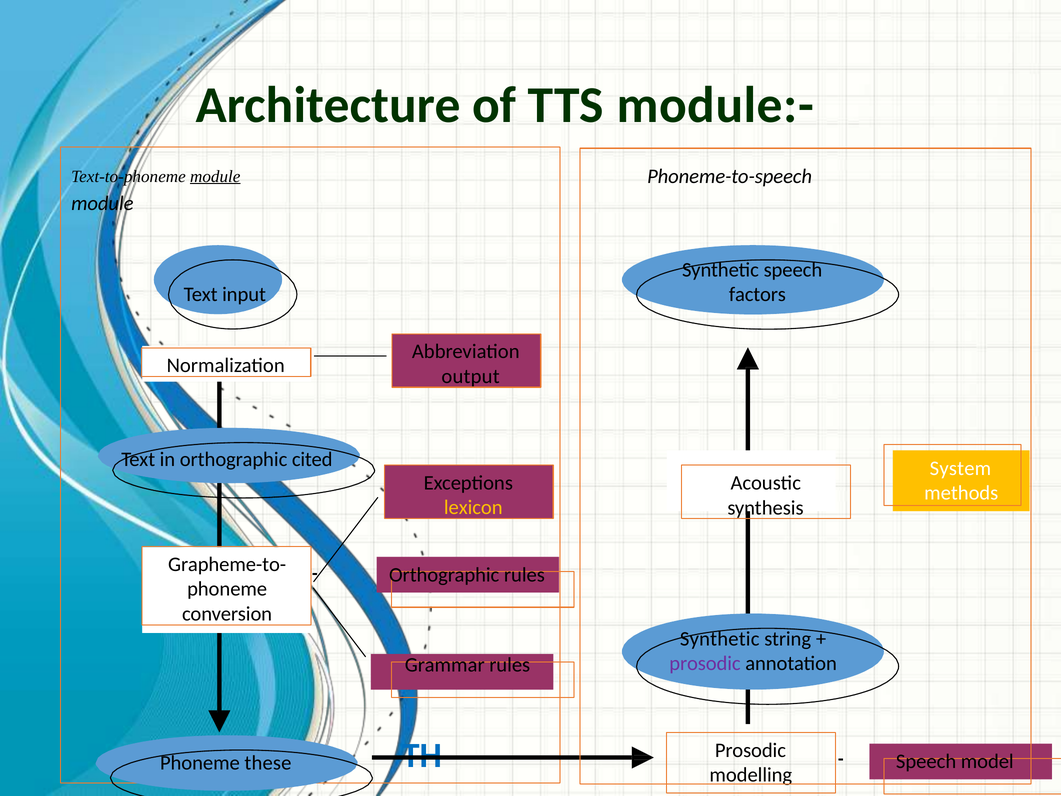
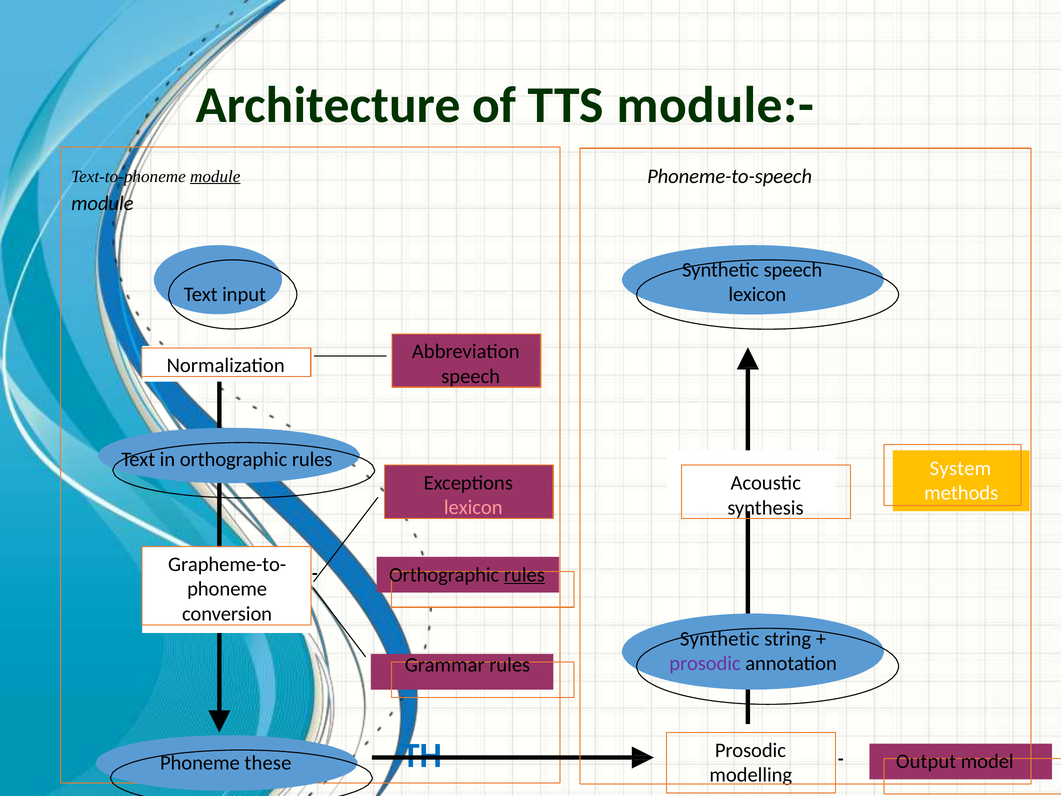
factors at (757, 295): factors -> lexicon
output at (471, 376): output -> speech
in orthographic cited: cited -> rules
lexicon at (473, 507) colour: yellow -> pink
rules at (524, 575) underline: none -> present
Speech at (926, 761): Speech -> Output
